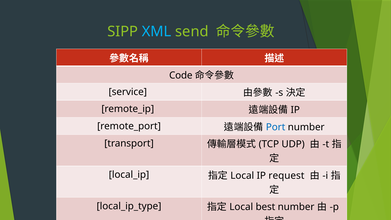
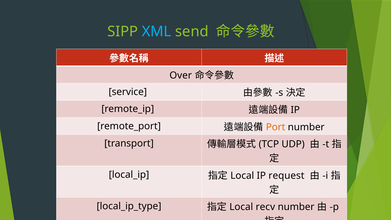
Code: Code -> Over
Port colour: blue -> orange
best: best -> recv
